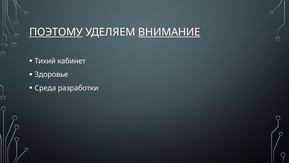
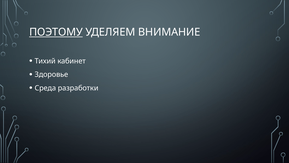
ВНИМАНИЕ underline: present -> none
